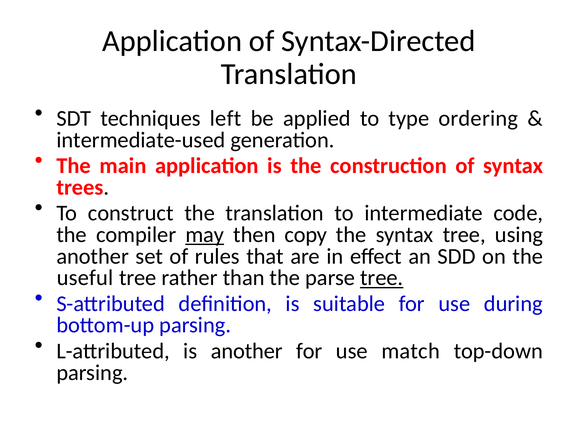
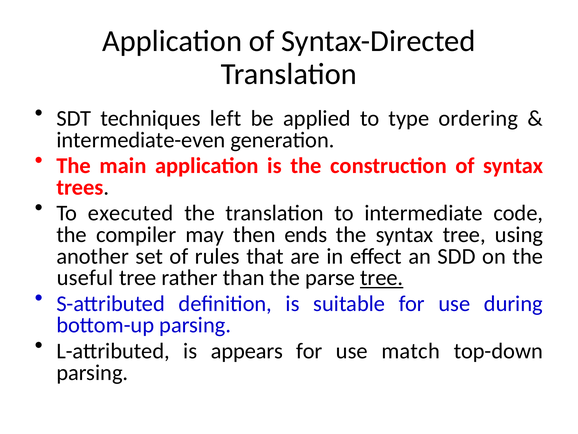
intermediate-used: intermediate-used -> intermediate-even
construct: construct -> executed
may underline: present -> none
copy: copy -> ends
is another: another -> appears
